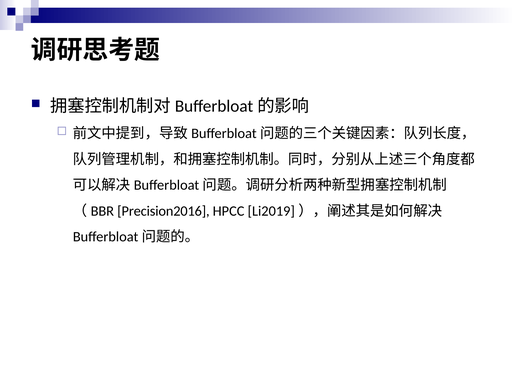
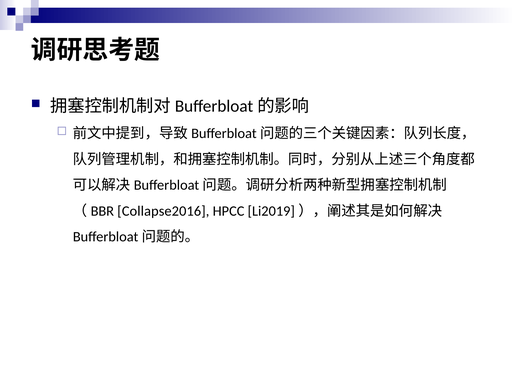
Precision2016: Precision2016 -> Collapse2016
